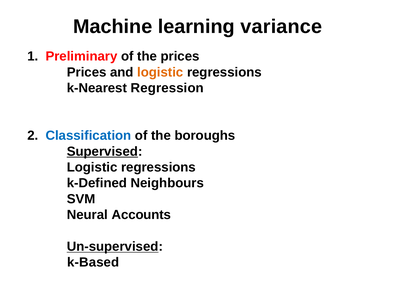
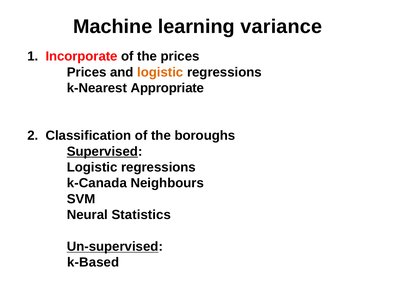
Preliminary: Preliminary -> Incorporate
Regression: Regression -> Appropriate
Classification colour: blue -> black
k-Defined: k-Defined -> k-Canada
Accounts: Accounts -> Statistics
